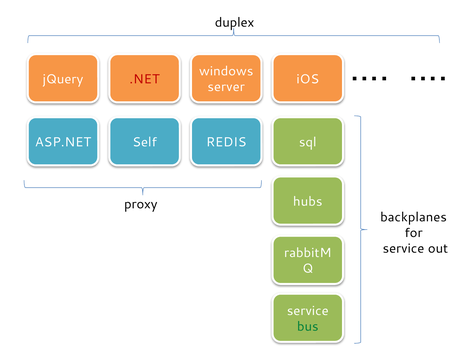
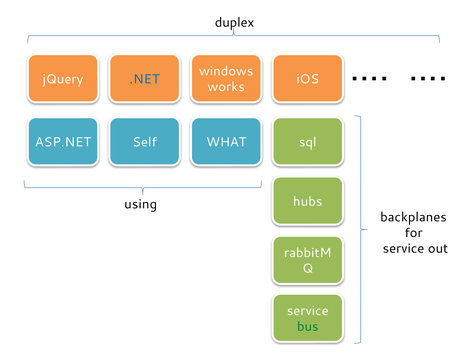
.NET colour: red -> blue
server: server -> works
REDIS: REDIS -> WHAT
proxy: proxy -> using
